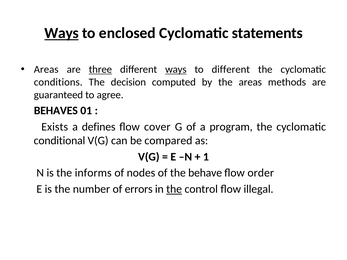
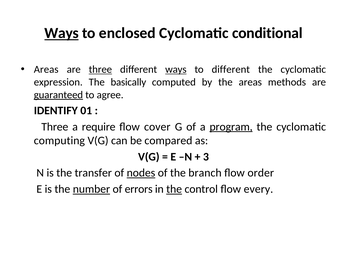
statements: statements -> conditional
conditions: conditions -> expression
decision: decision -> basically
guaranteed underline: none -> present
BEHAVES: BEHAVES -> IDENTIFY
Exists at (55, 127): Exists -> Three
defines: defines -> require
program underline: none -> present
conditional: conditional -> computing
1: 1 -> 3
informs: informs -> transfer
nodes underline: none -> present
behave: behave -> branch
number underline: none -> present
illegal: illegal -> every
